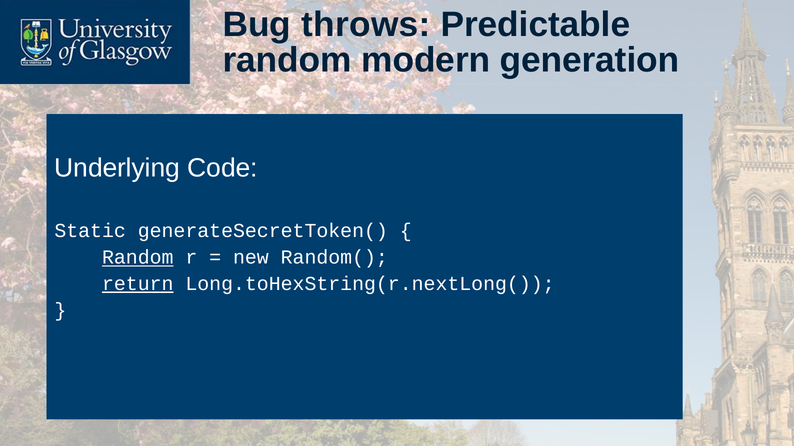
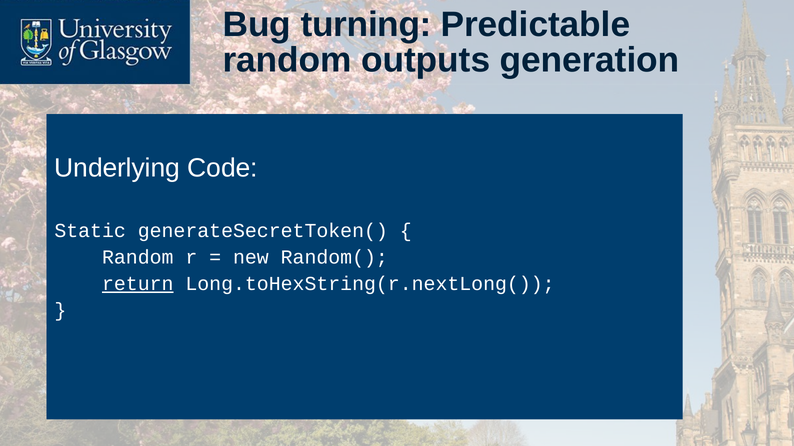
throws: throws -> turning
modern: modern -> outputs
Random at (138, 258) underline: present -> none
